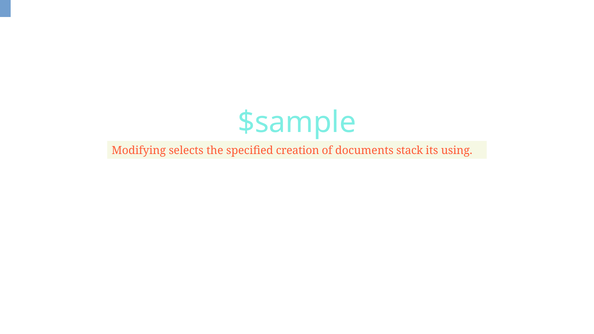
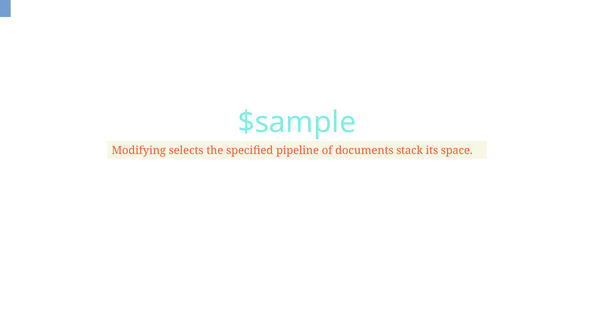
creation: creation -> pipeline
using: using -> space
